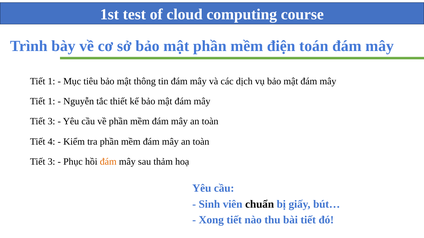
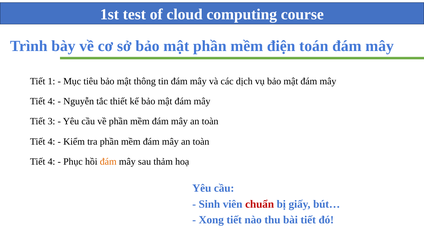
1 at (51, 102): 1 -> 4
3 at (51, 162): 3 -> 4
chuẩn colour: black -> red
